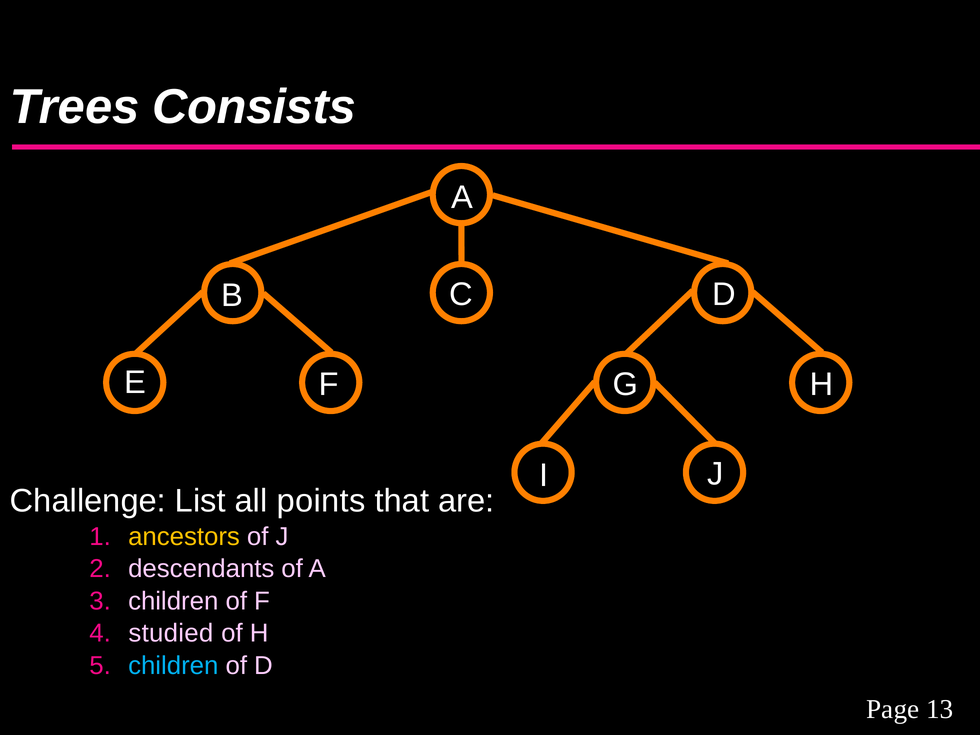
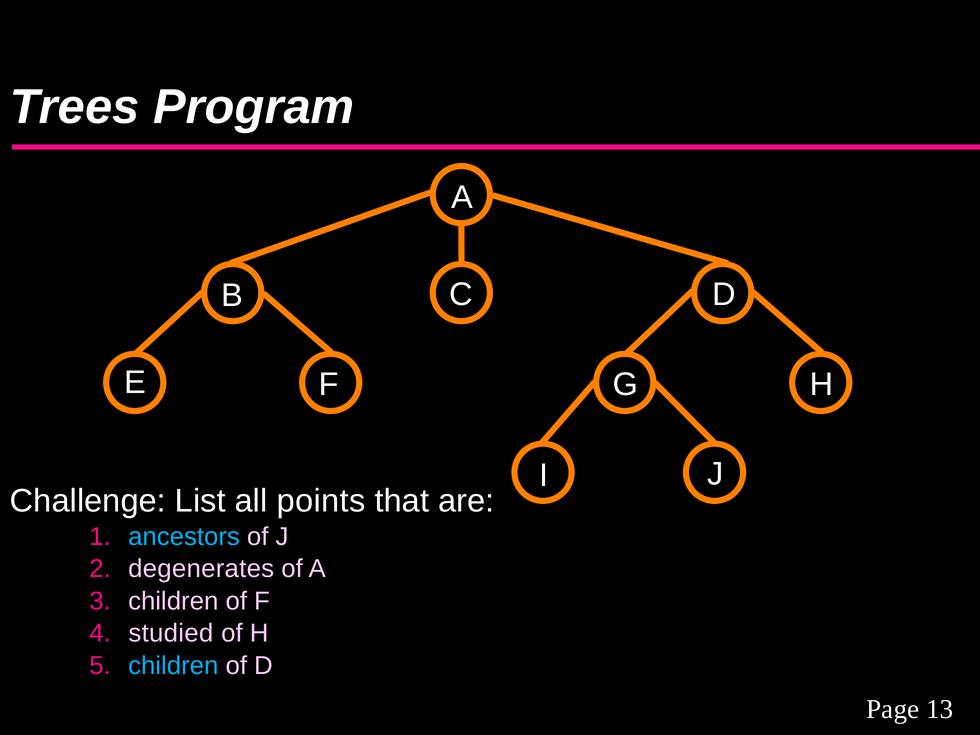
Consists: Consists -> Program
ancestors colour: yellow -> light blue
descendants: descendants -> degenerates
